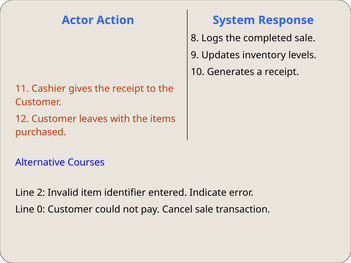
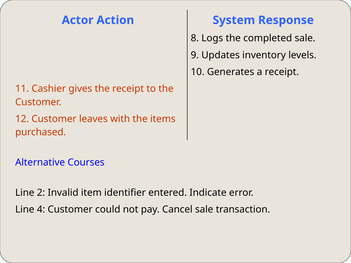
0: 0 -> 4
